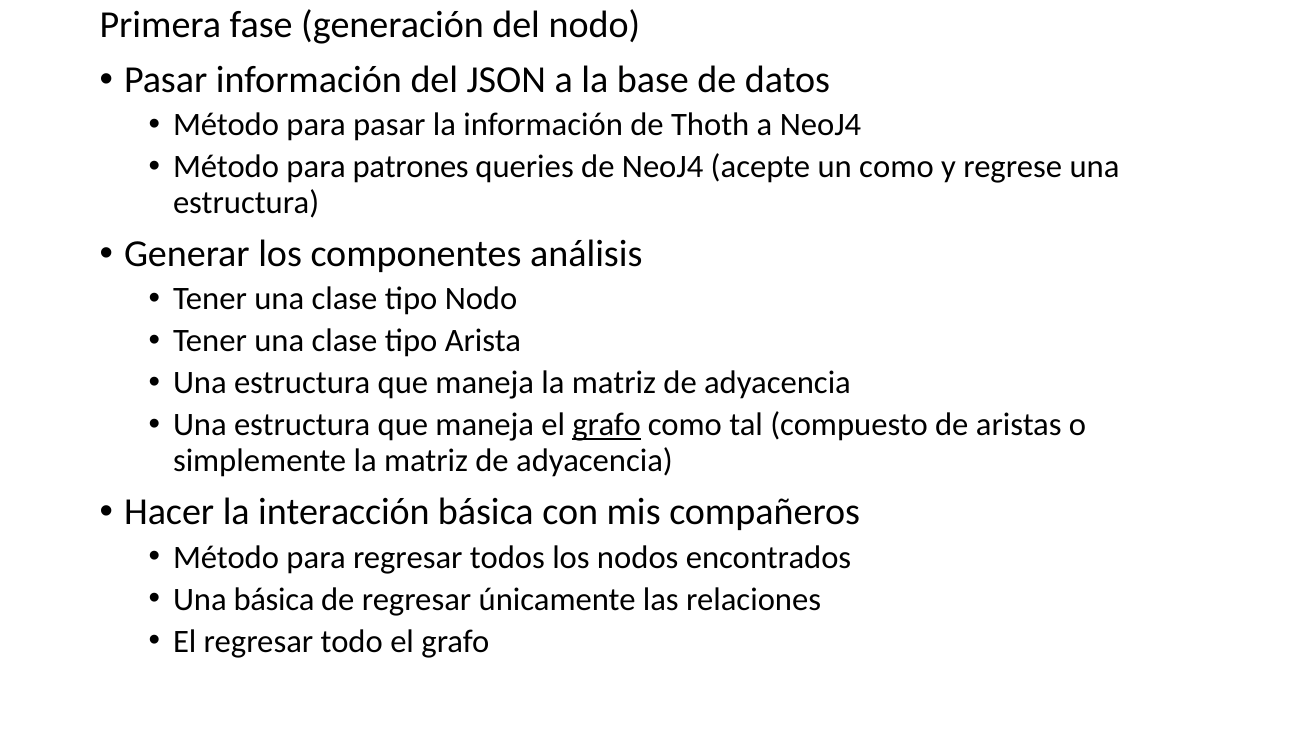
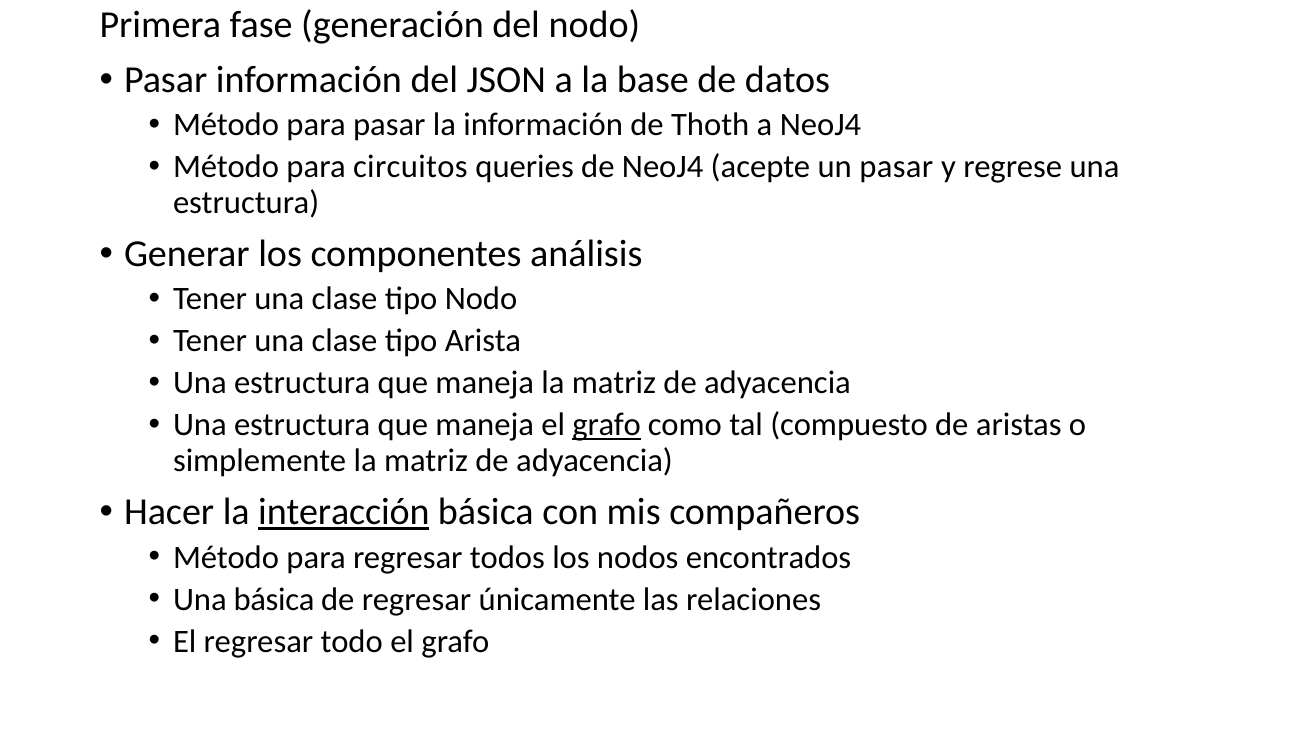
patrones: patrones -> circuitos
un como: como -> pasar
interacción underline: none -> present
